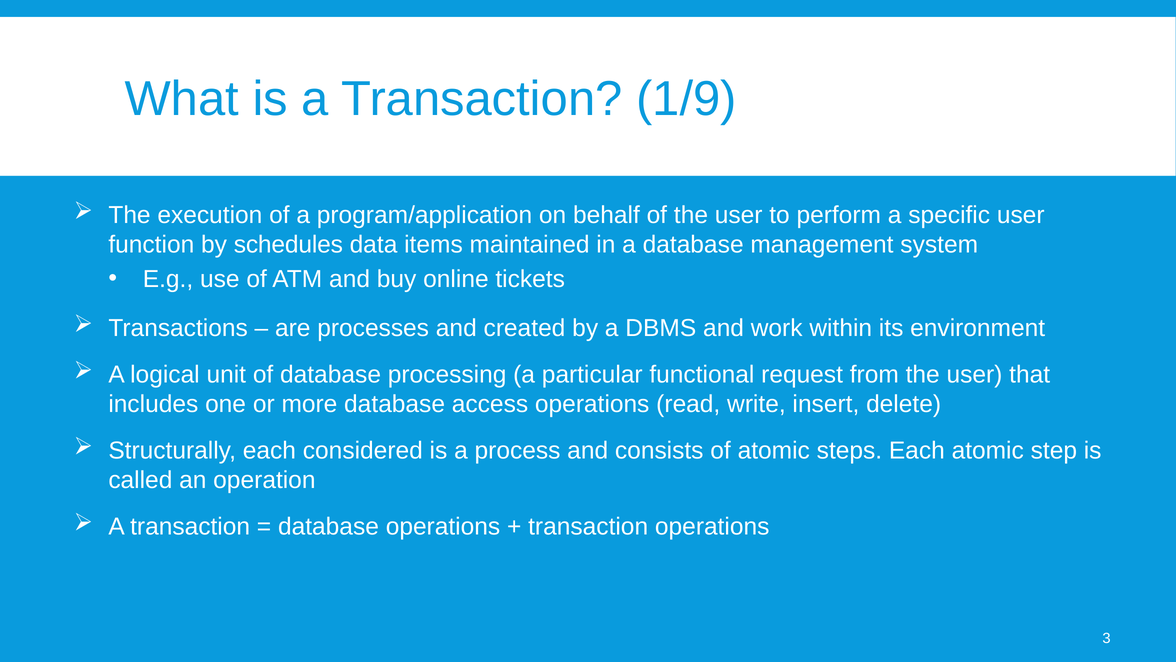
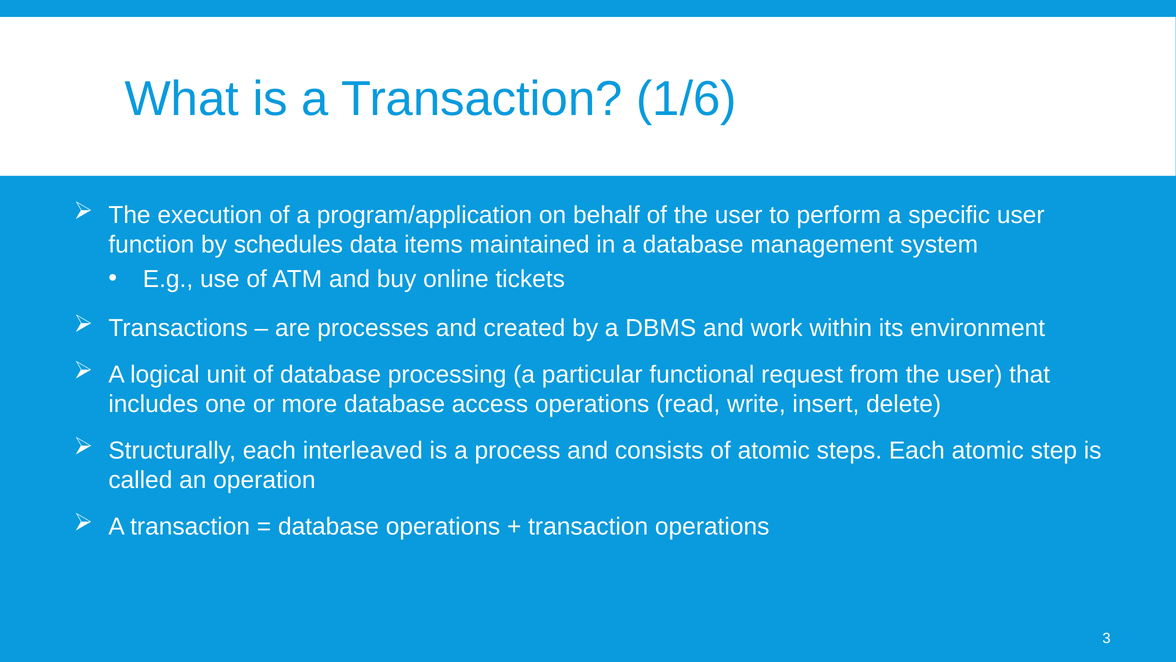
1/9: 1/9 -> 1/6
considered: considered -> interleaved
